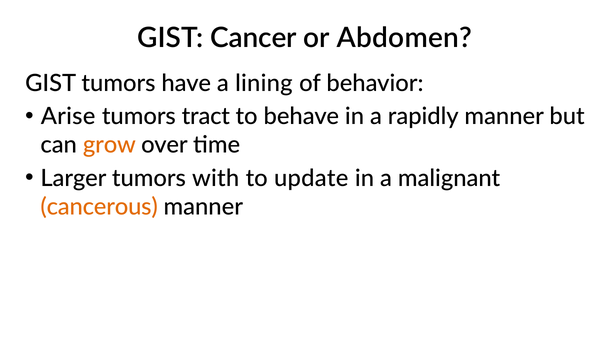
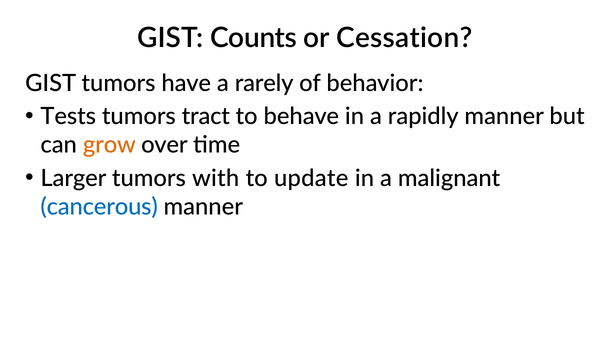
Cancer: Cancer -> Counts
Abdomen: Abdomen -> Cessation
lining: lining -> rarely
Arise: Arise -> Tests
cancerous colour: orange -> blue
